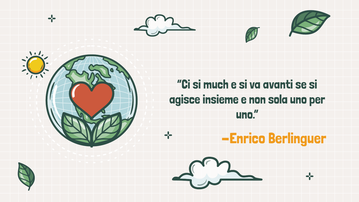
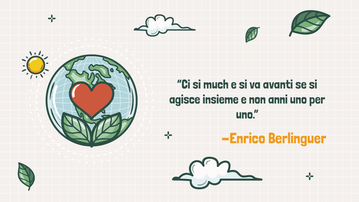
sola: sola -> anni
